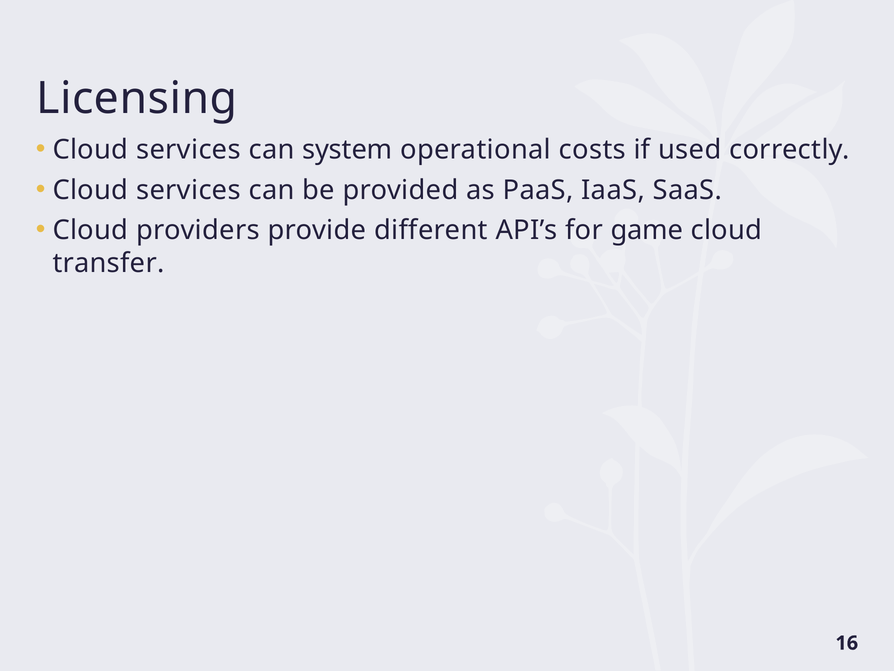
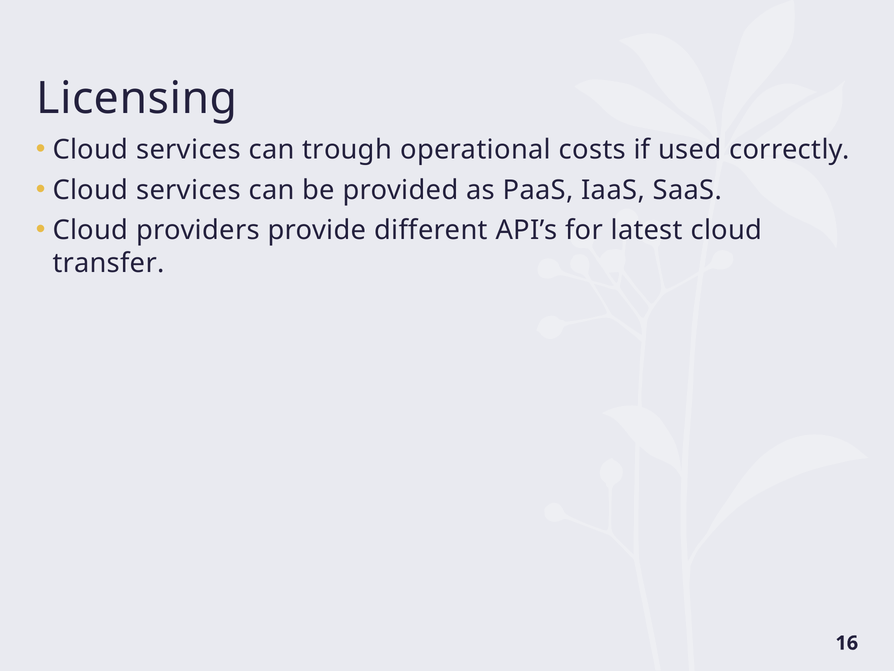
system: system -> trough
game: game -> latest
